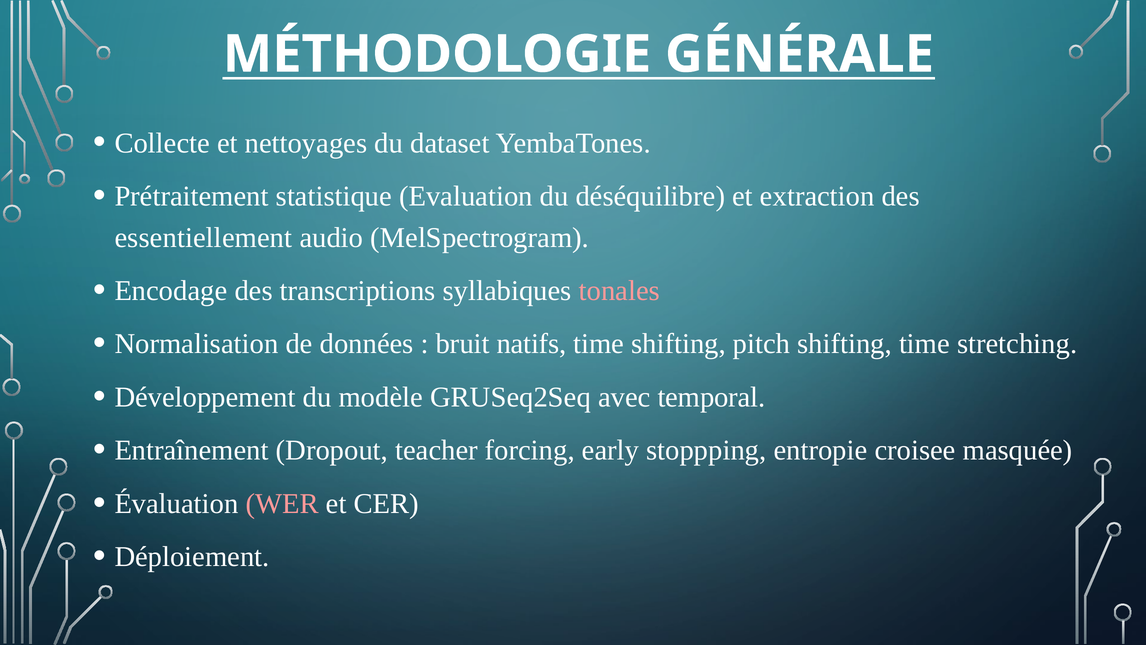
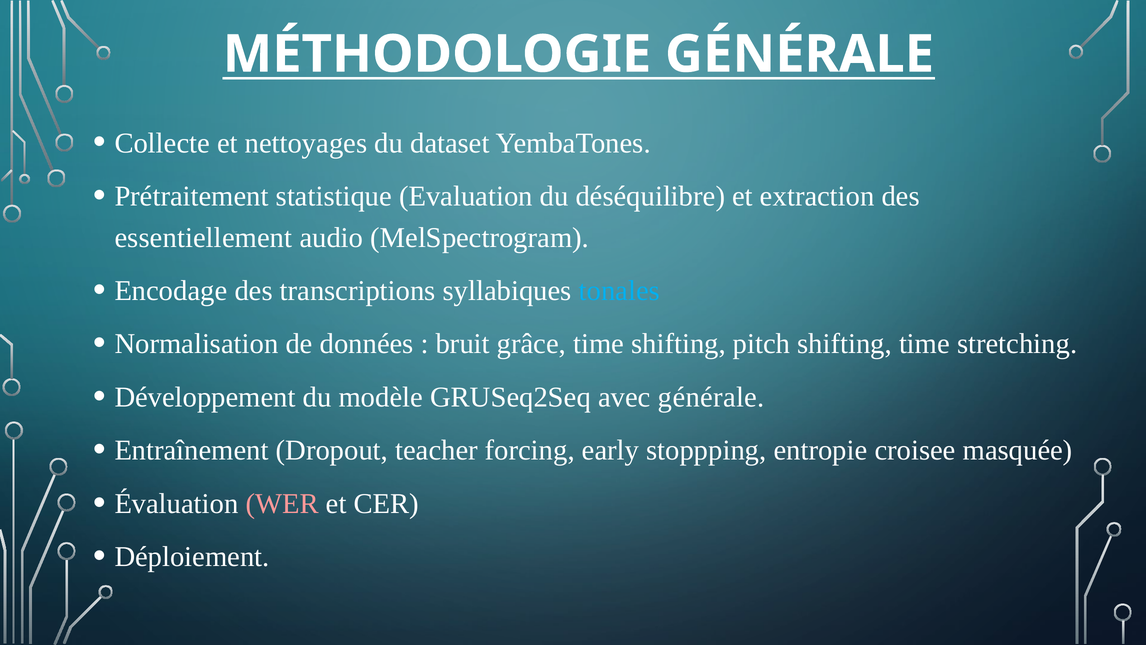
tonales colour: pink -> light blue
natifs: natifs -> grâce
avec temporal: temporal -> générale
